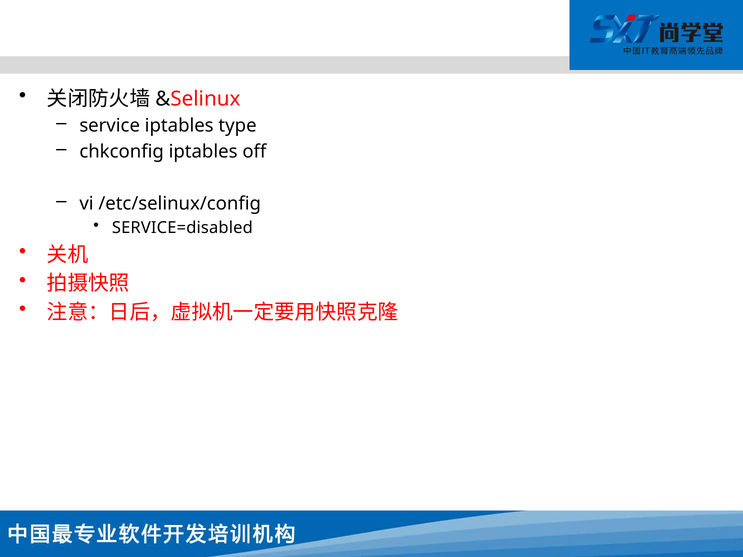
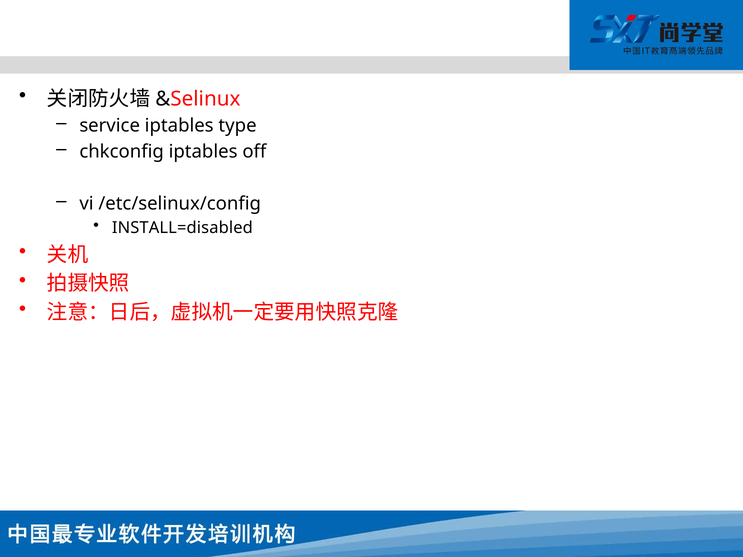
SERVICE=disabled: SERVICE=disabled -> INSTALL=disabled
